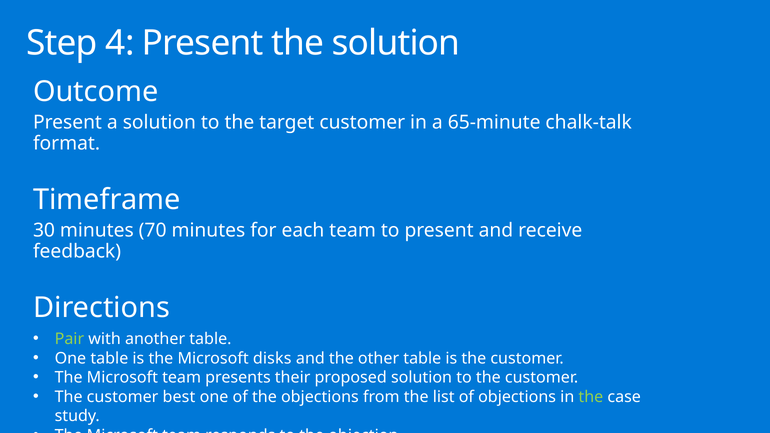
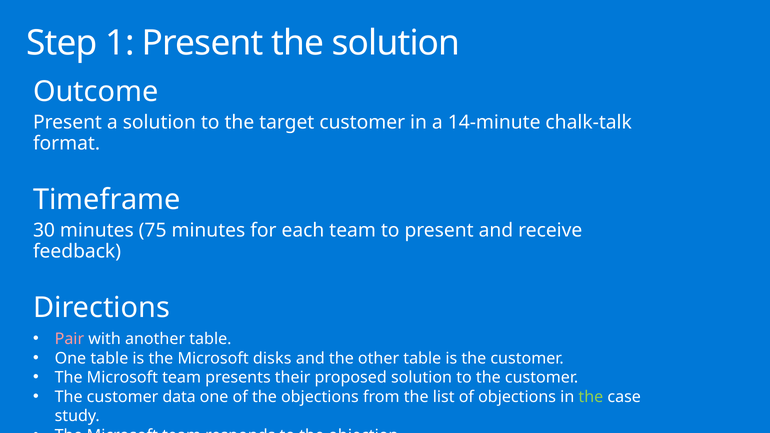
4: 4 -> 1
65-minute: 65-minute -> 14-minute
70: 70 -> 75
Pair colour: light green -> pink
best: best -> data
